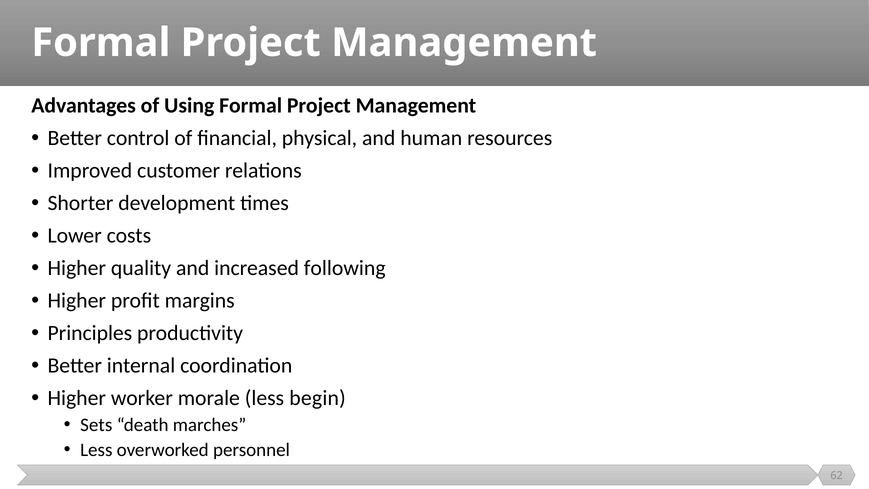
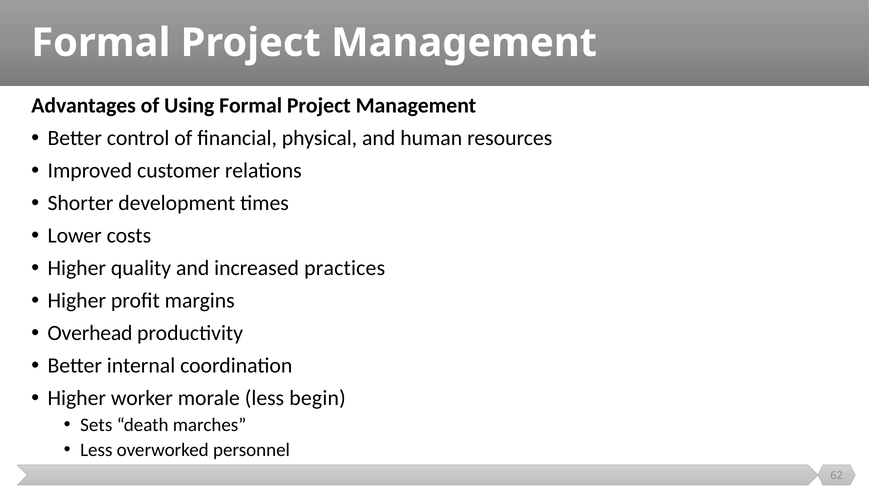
following: following -> practices
Principles: Principles -> Overhead
